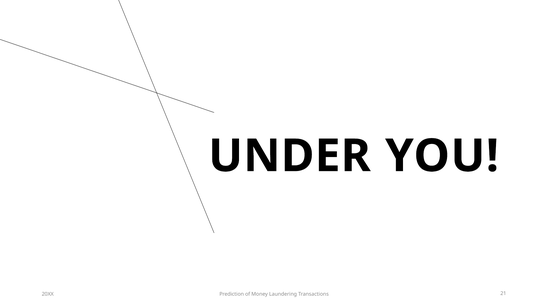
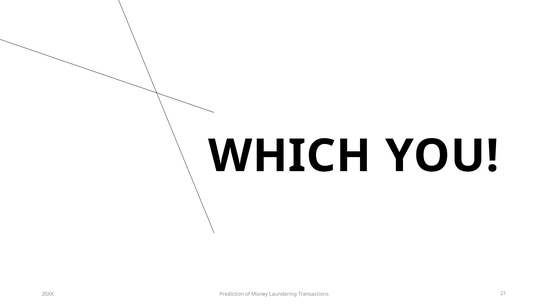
UNDER: UNDER -> WHICH
